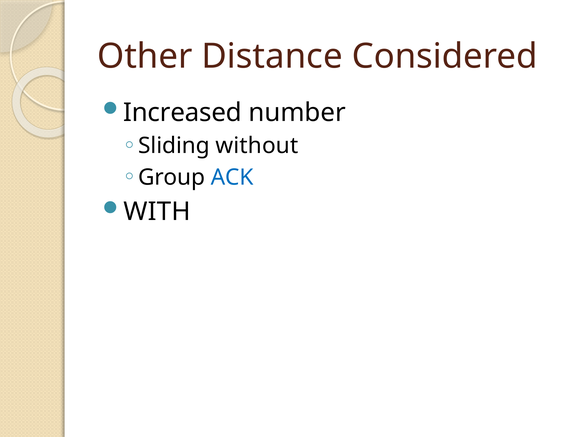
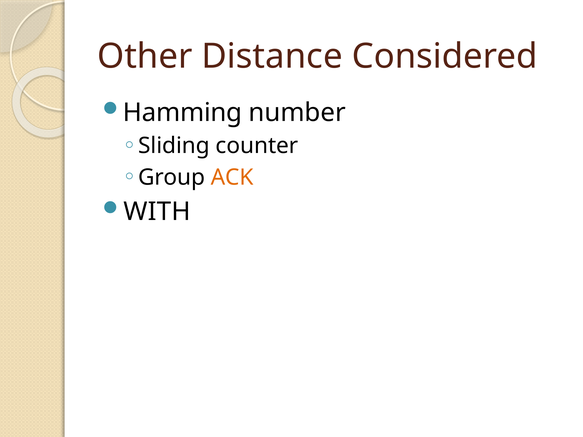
Increased: Increased -> Hamming
without: without -> counter
ACK colour: blue -> orange
